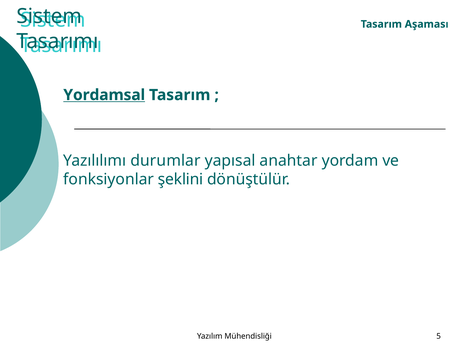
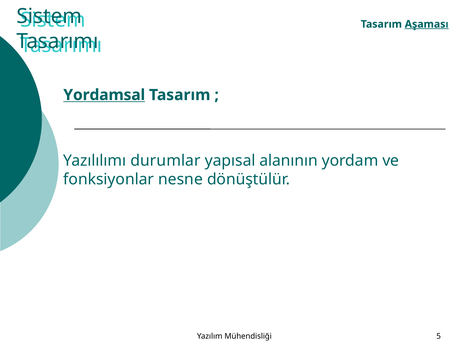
Aşaması underline: none -> present
anahtar: anahtar -> alanının
şeklini: şeklini -> nesne
